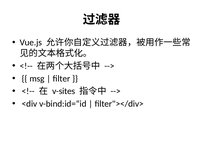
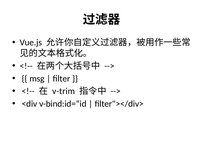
v-sites: v-sites -> v-trim
